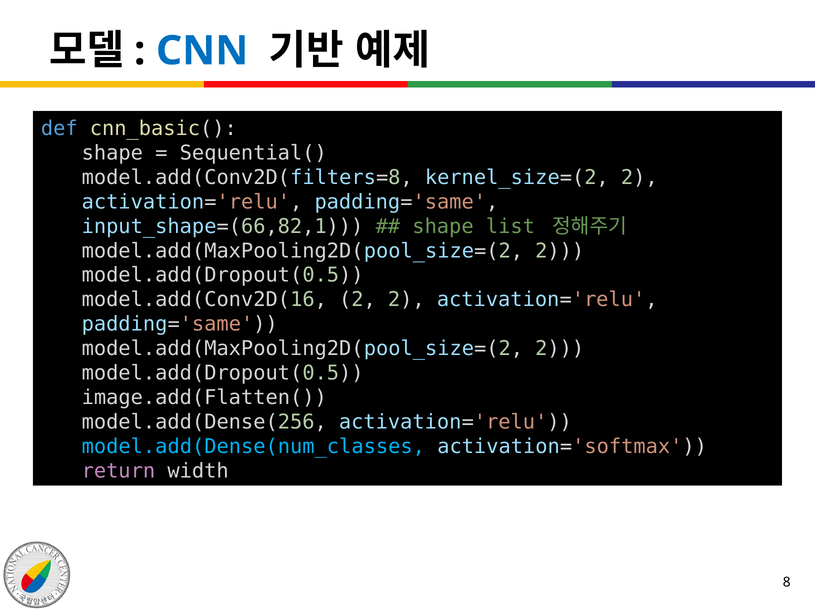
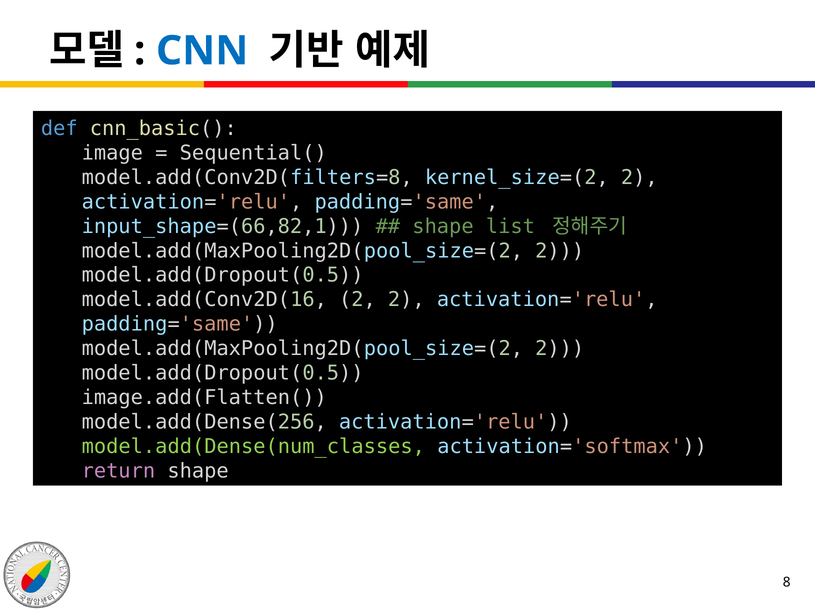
shape at (112, 153): shape -> image
model.add(Dense(num_classes colour: light blue -> light green
return width: width -> shape
